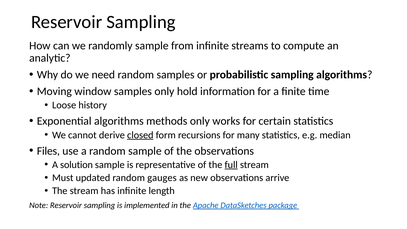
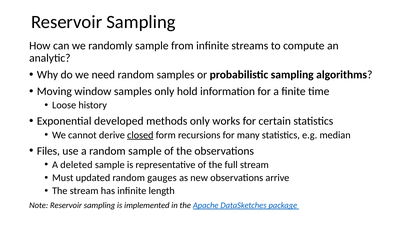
Exponential algorithms: algorithms -> developed
solution: solution -> deleted
full underline: present -> none
